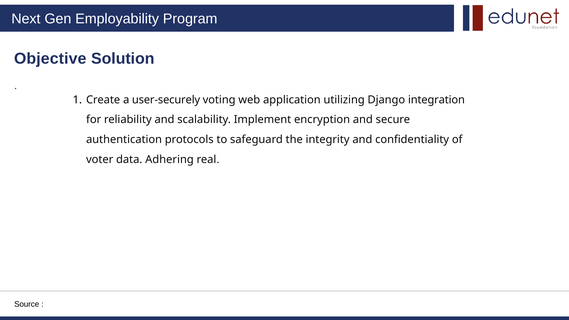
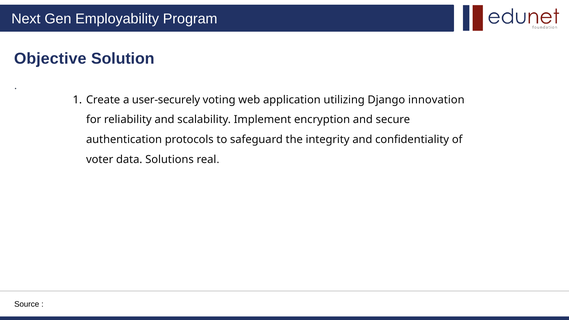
integration: integration -> innovation
Adhering: Adhering -> Solutions
